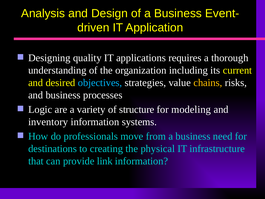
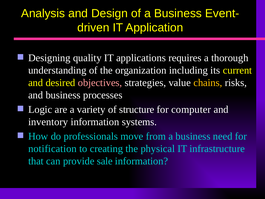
objectives colour: light blue -> pink
modeling: modeling -> computer
destinations: destinations -> notification
link: link -> sale
